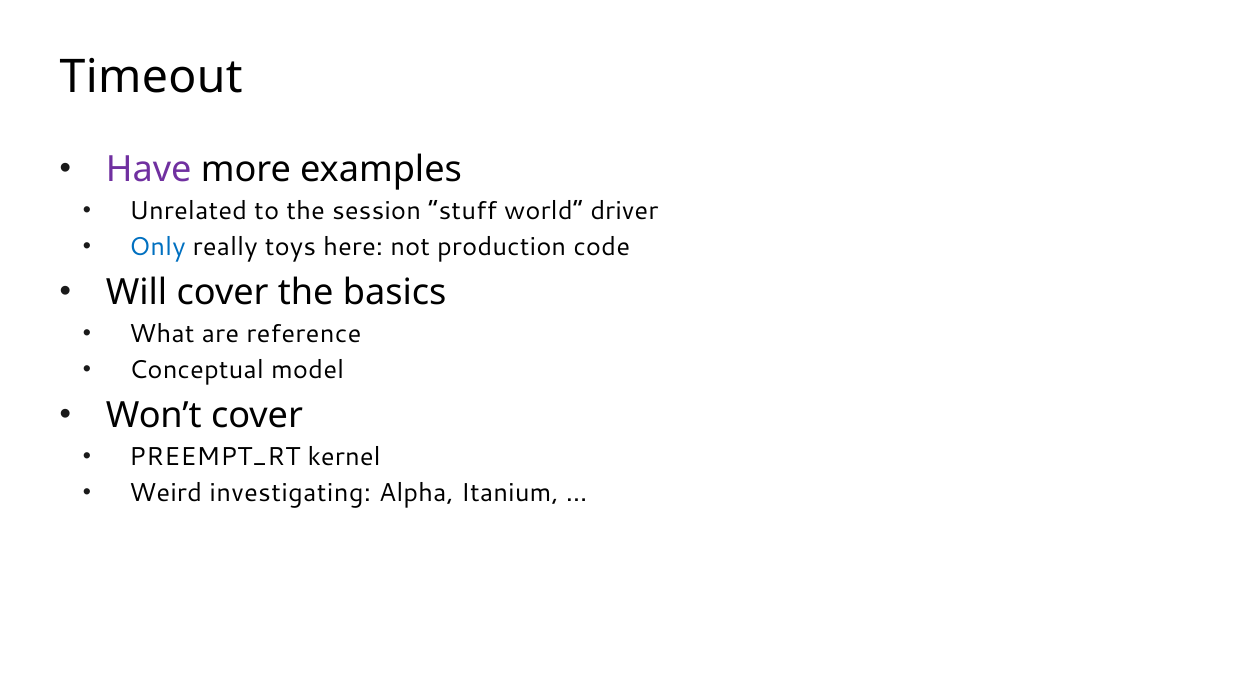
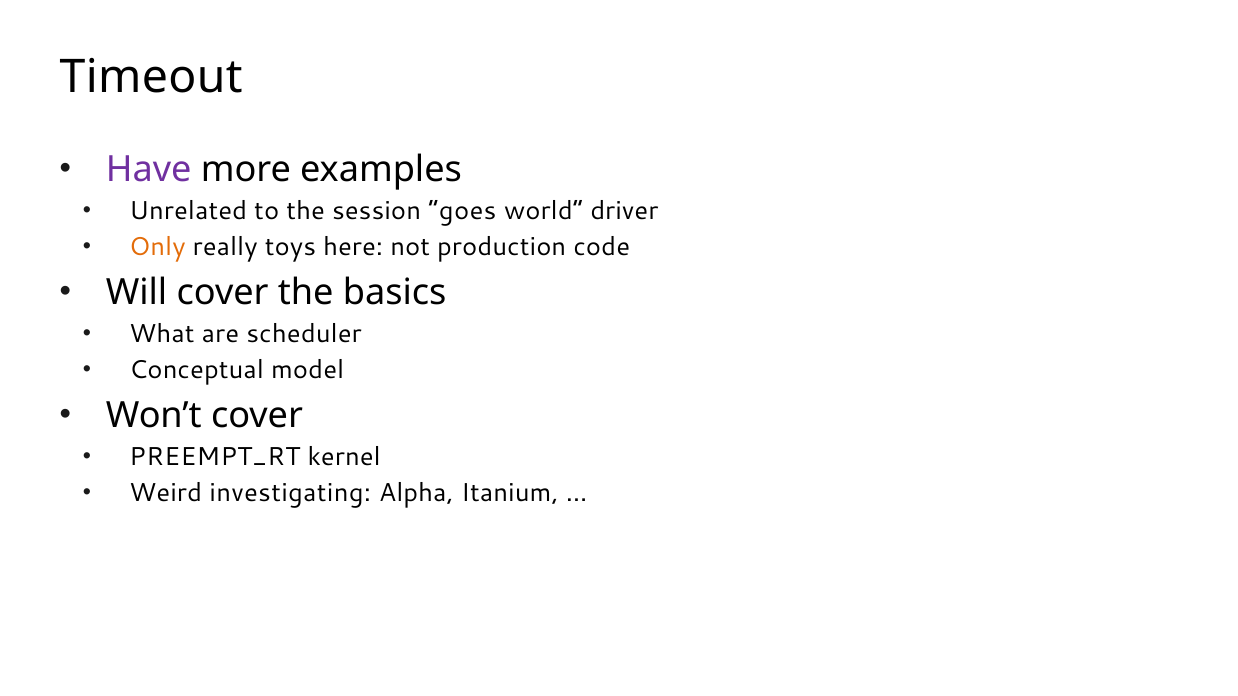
stuff: stuff -> goes
Only colour: blue -> orange
reference: reference -> scheduler
